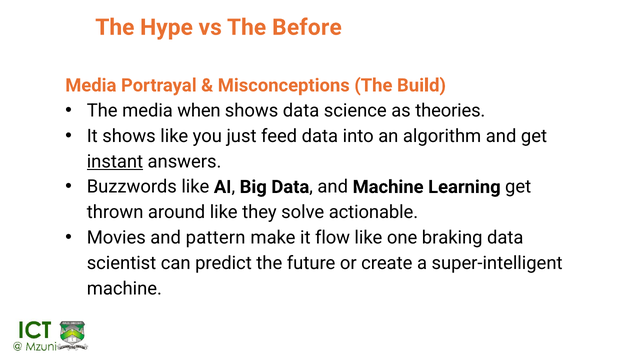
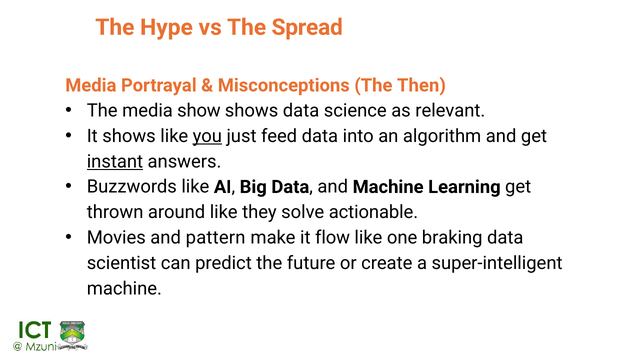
Before: Before -> Spread
Build: Build -> Then
when: when -> show
theories: theories -> relevant
you underline: none -> present
